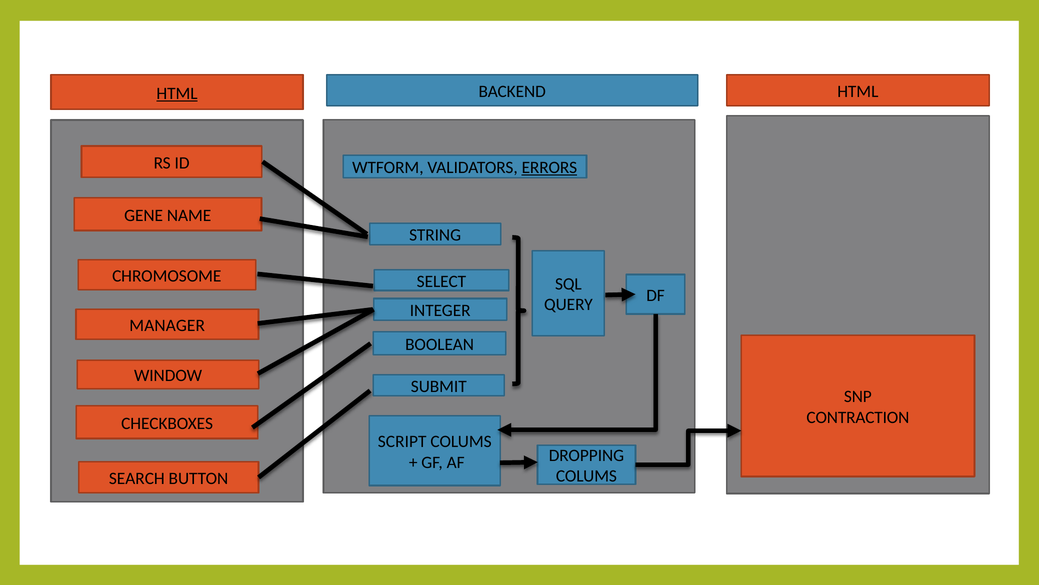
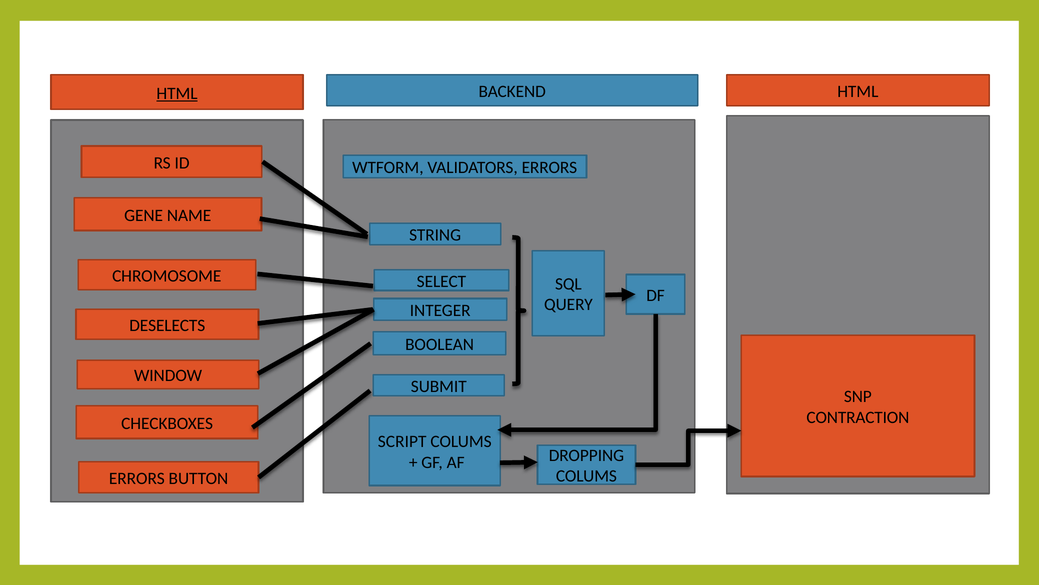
ERRORS at (549, 167) underline: present -> none
MANAGER: MANAGER -> DESELECTS
SEARCH at (137, 478): SEARCH -> ERRORS
